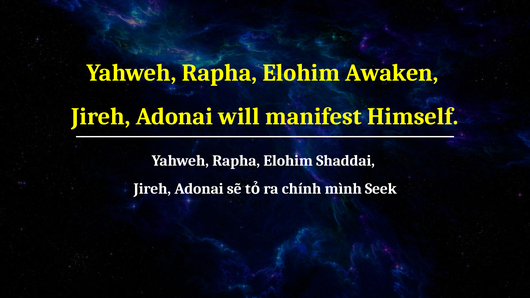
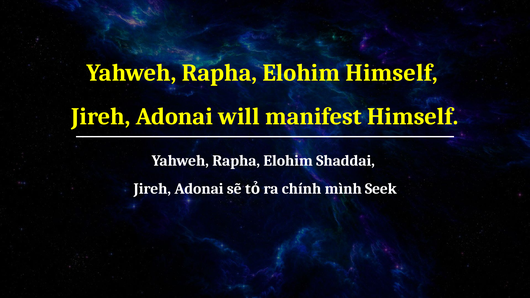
Elohim Awaken: Awaken -> Himself
